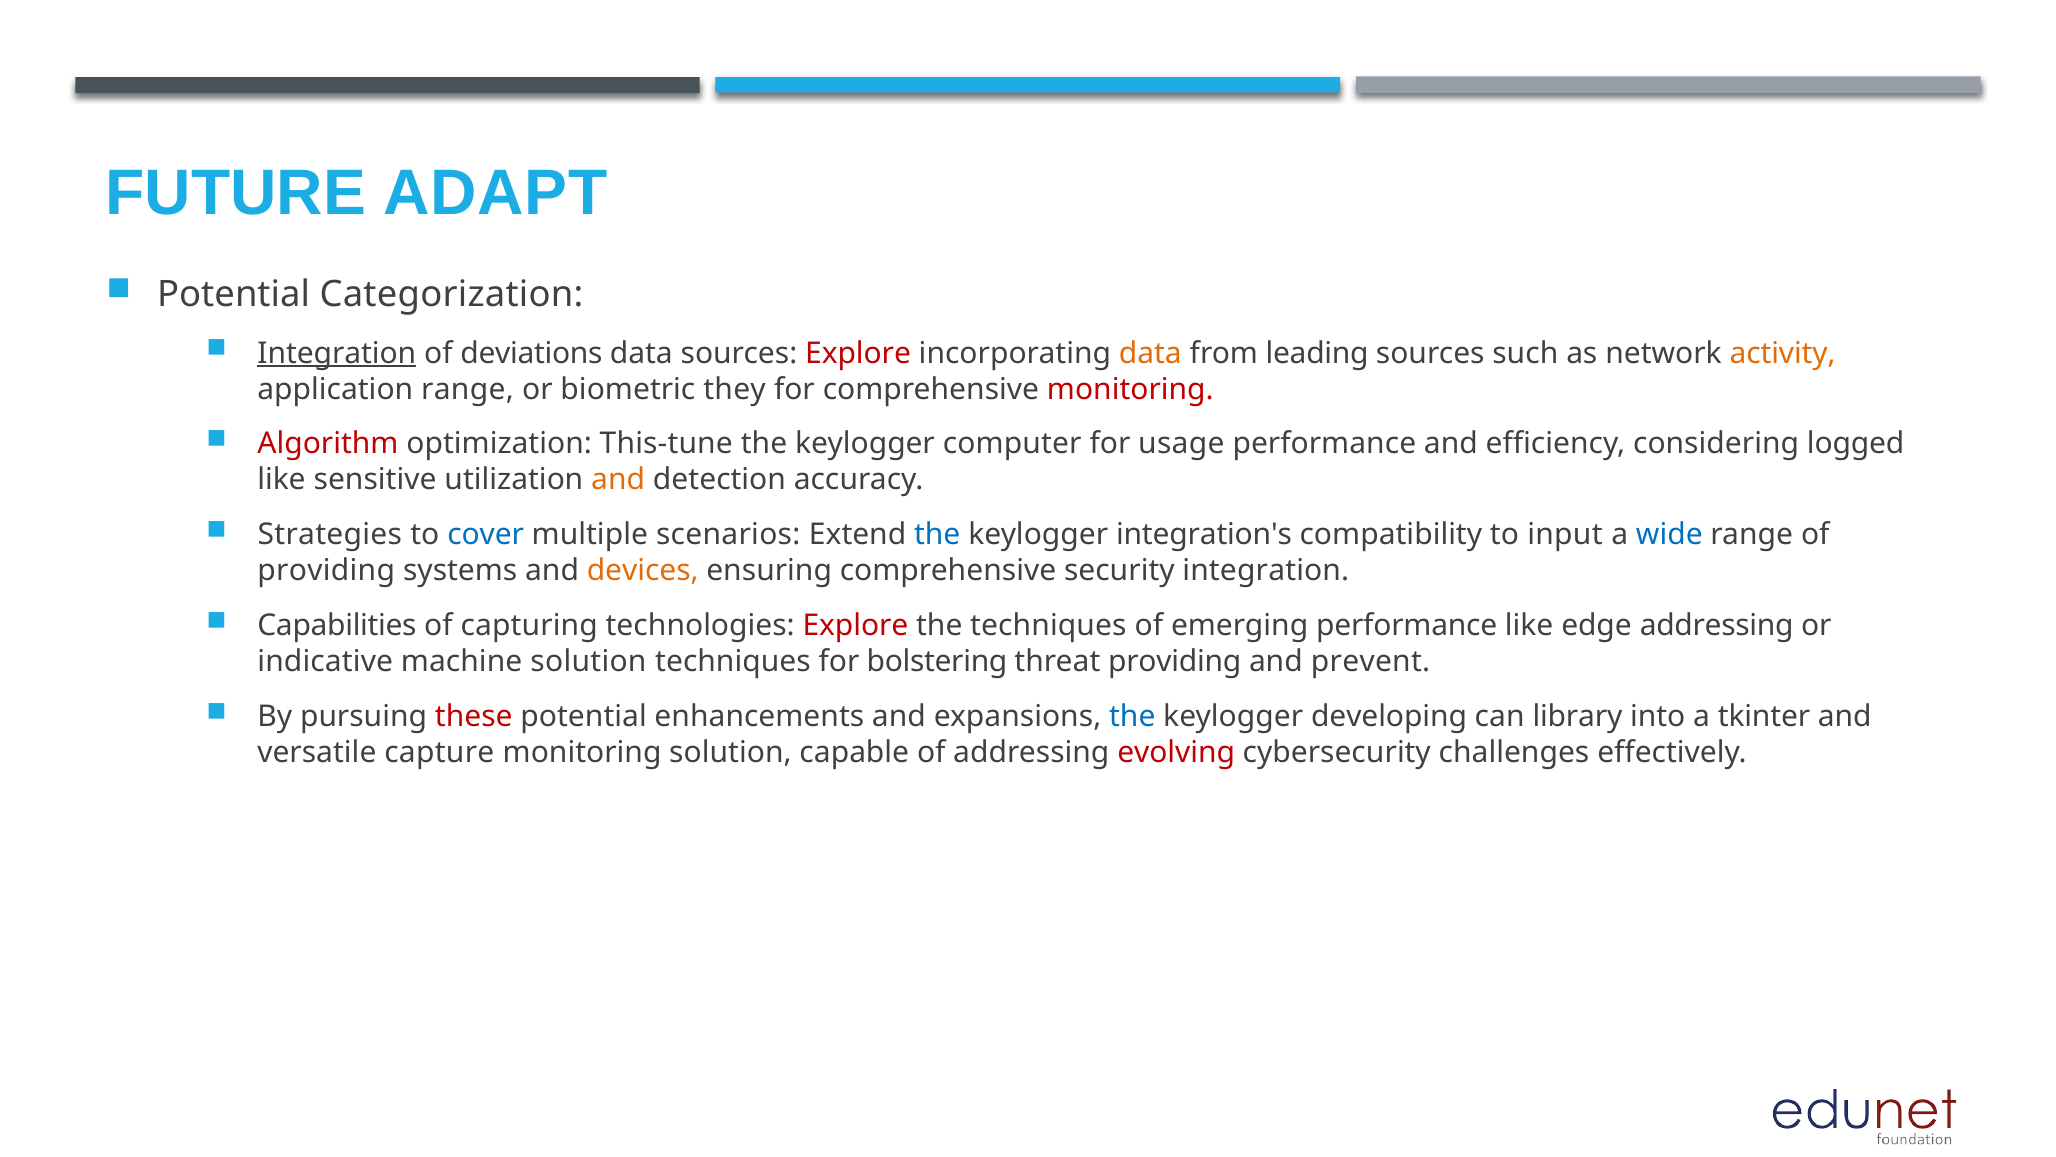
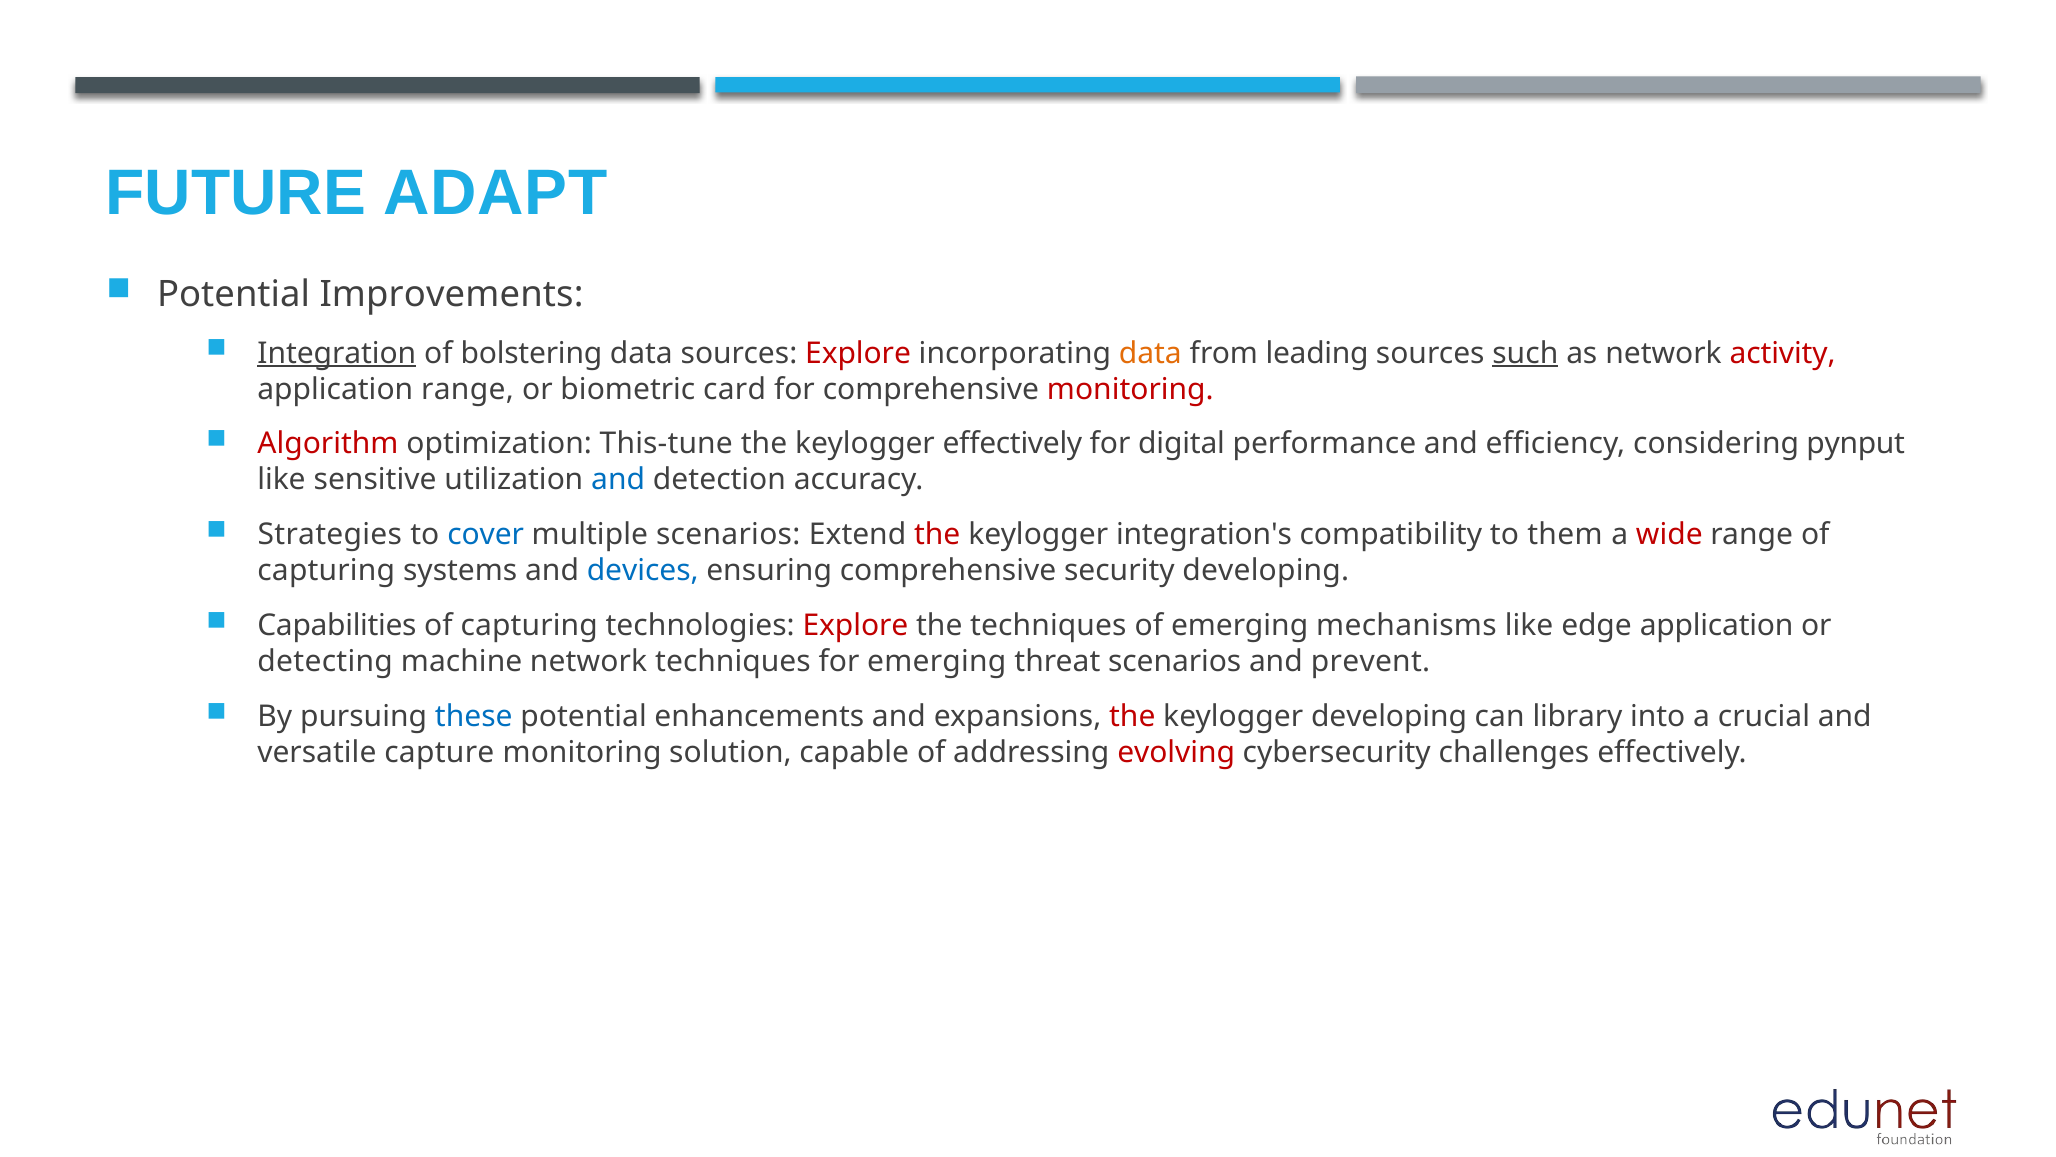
Categorization: Categorization -> Improvements
deviations: deviations -> bolstering
such underline: none -> present
activity colour: orange -> red
they: they -> card
keylogger computer: computer -> effectively
usage: usage -> digital
logged: logged -> pynput
and at (618, 480) colour: orange -> blue
the at (937, 535) colour: blue -> red
input: input -> them
wide colour: blue -> red
providing at (326, 571): providing -> capturing
devices colour: orange -> blue
security integration: integration -> developing
emerging performance: performance -> mechanisms
edge addressing: addressing -> application
indicative: indicative -> detecting
machine solution: solution -> network
for bolstering: bolstering -> emerging
threat providing: providing -> scenarios
these colour: red -> blue
the at (1132, 716) colour: blue -> red
tkinter: tkinter -> crucial
